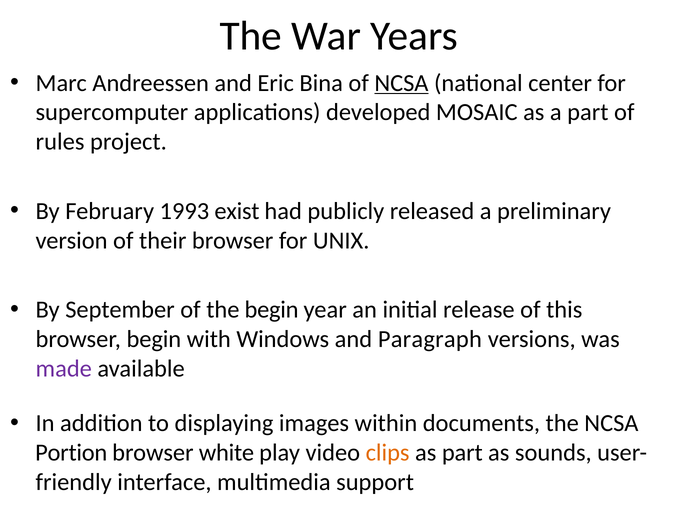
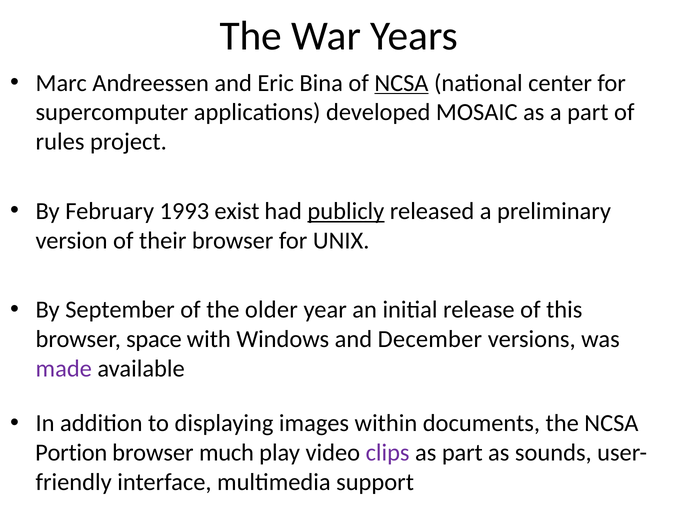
publicly underline: none -> present
the begin: begin -> older
browser begin: begin -> space
Paragraph: Paragraph -> December
white: white -> much
clips colour: orange -> purple
